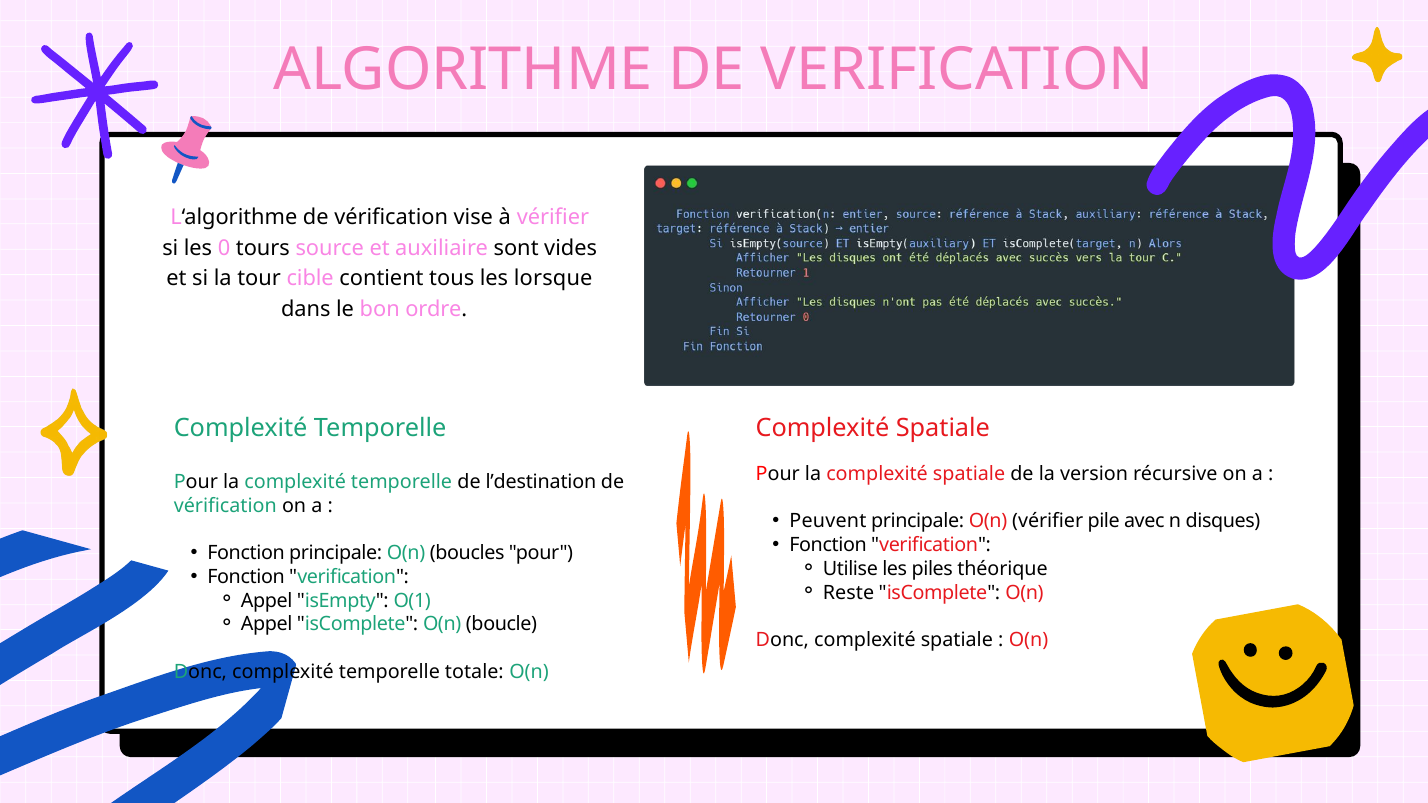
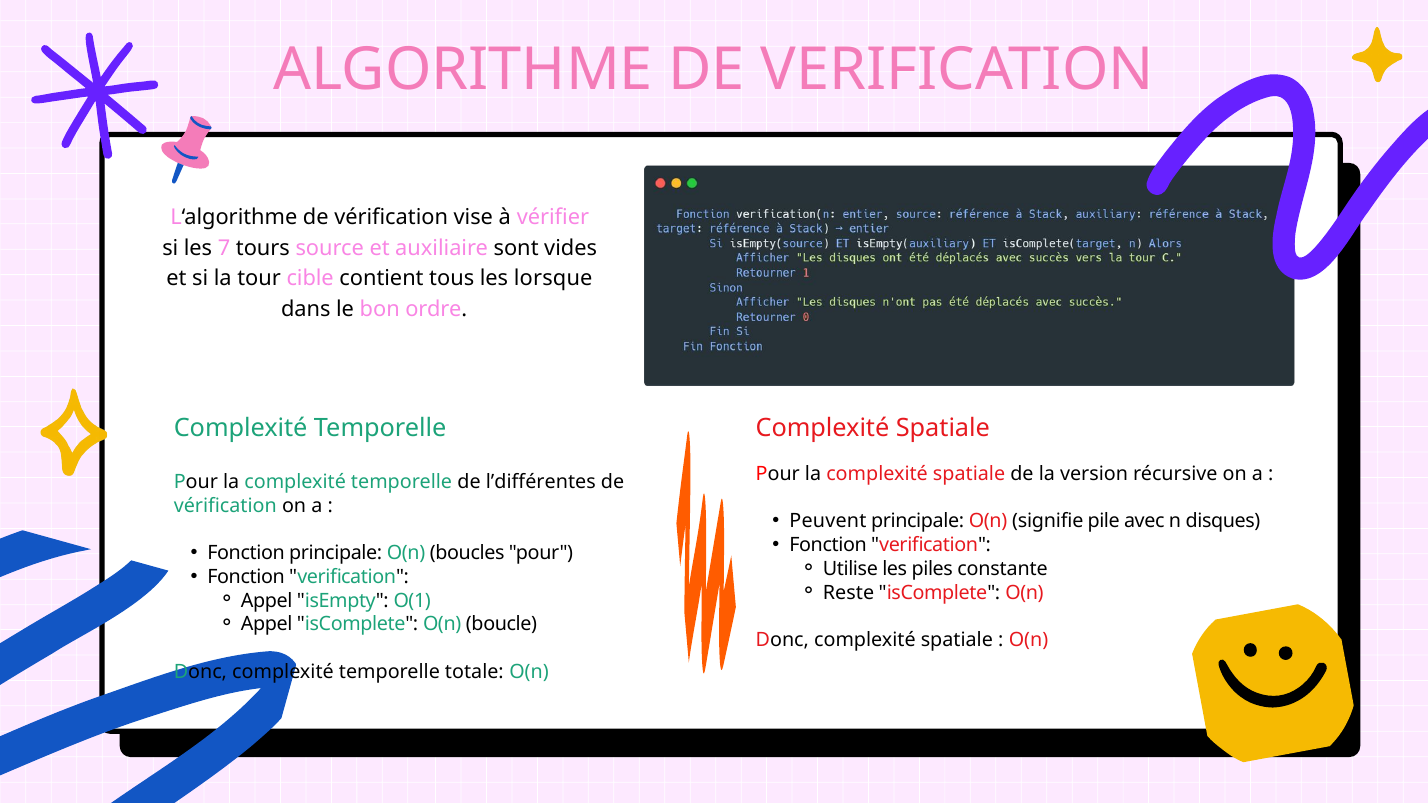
0: 0 -> 7
l’destination: l’destination -> l’différentes
O(n vérifier: vérifier -> signifie
théorique: théorique -> constante
